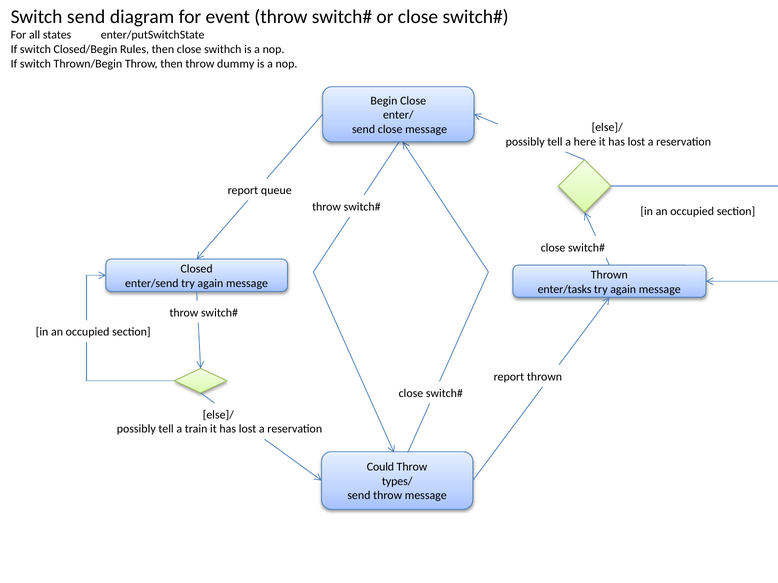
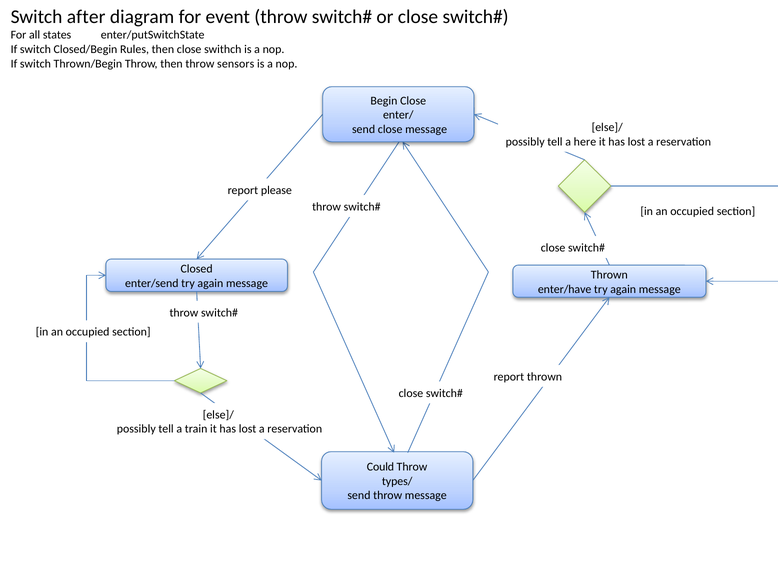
Switch send: send -> after
dummy: dummy -> sensors
queue: queue -> please
enter/tasks: enter/tasks -> enter/have
